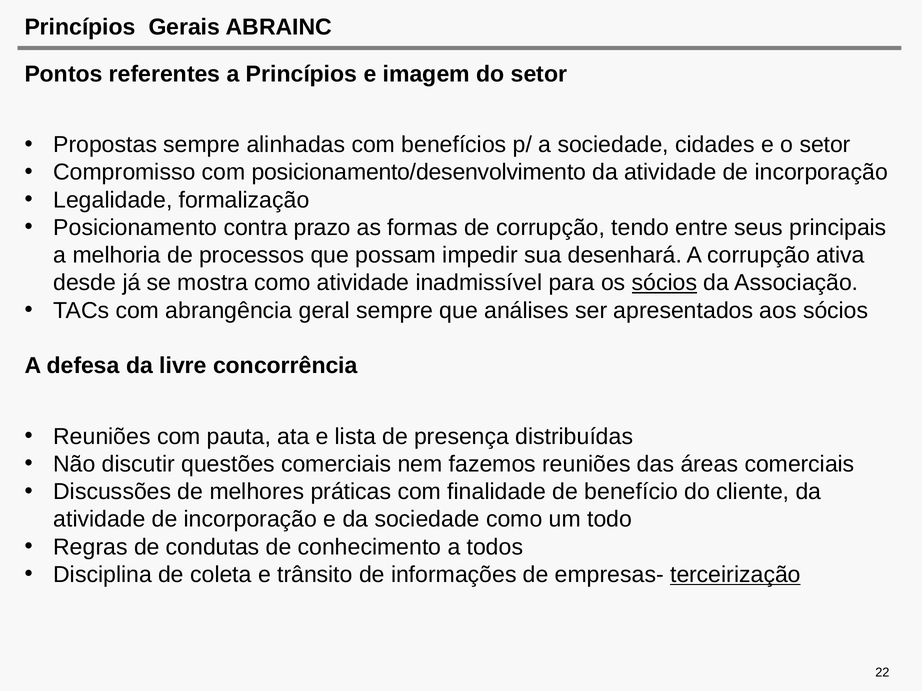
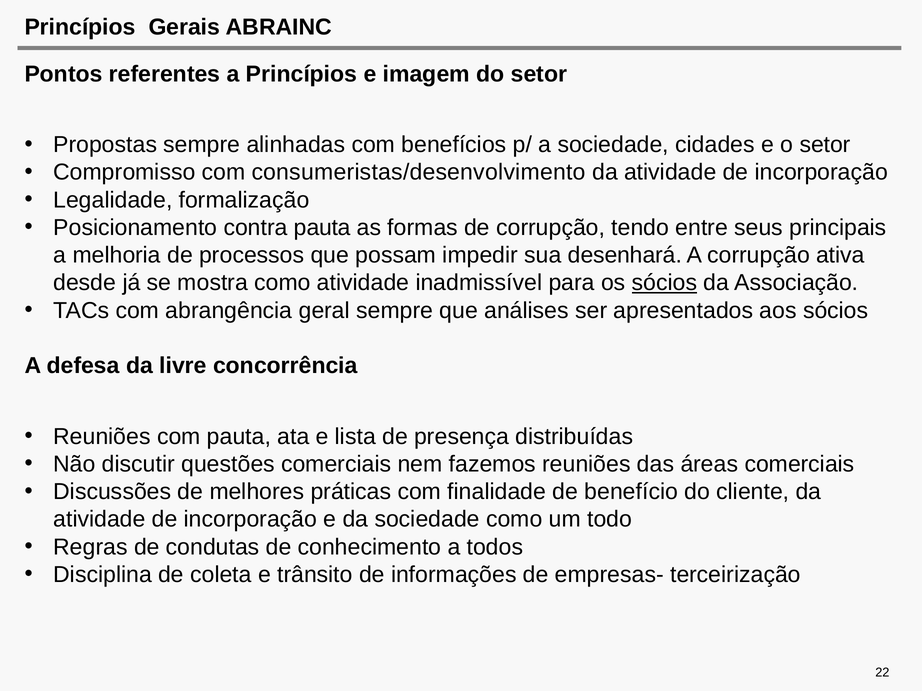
posicionamento/desenvolvimento: posicionamento/desenvolvimento -> consumeristas/desenvolvimento
contra prazo: prazo -> pauta
terceirização underline: present -> none
